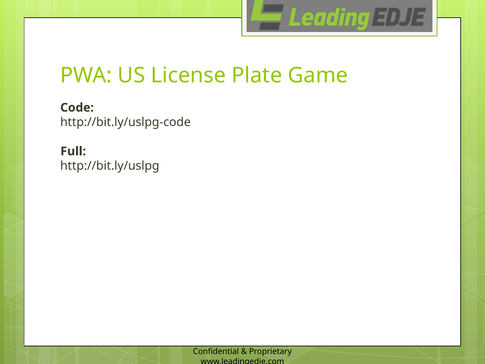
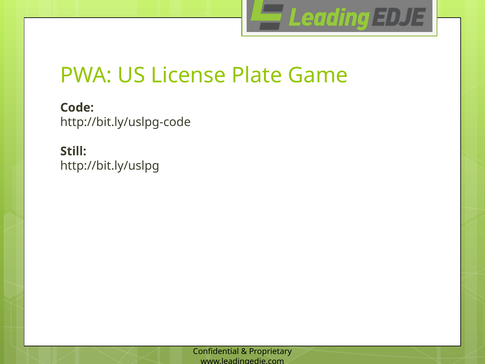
Full: Full -> Still
